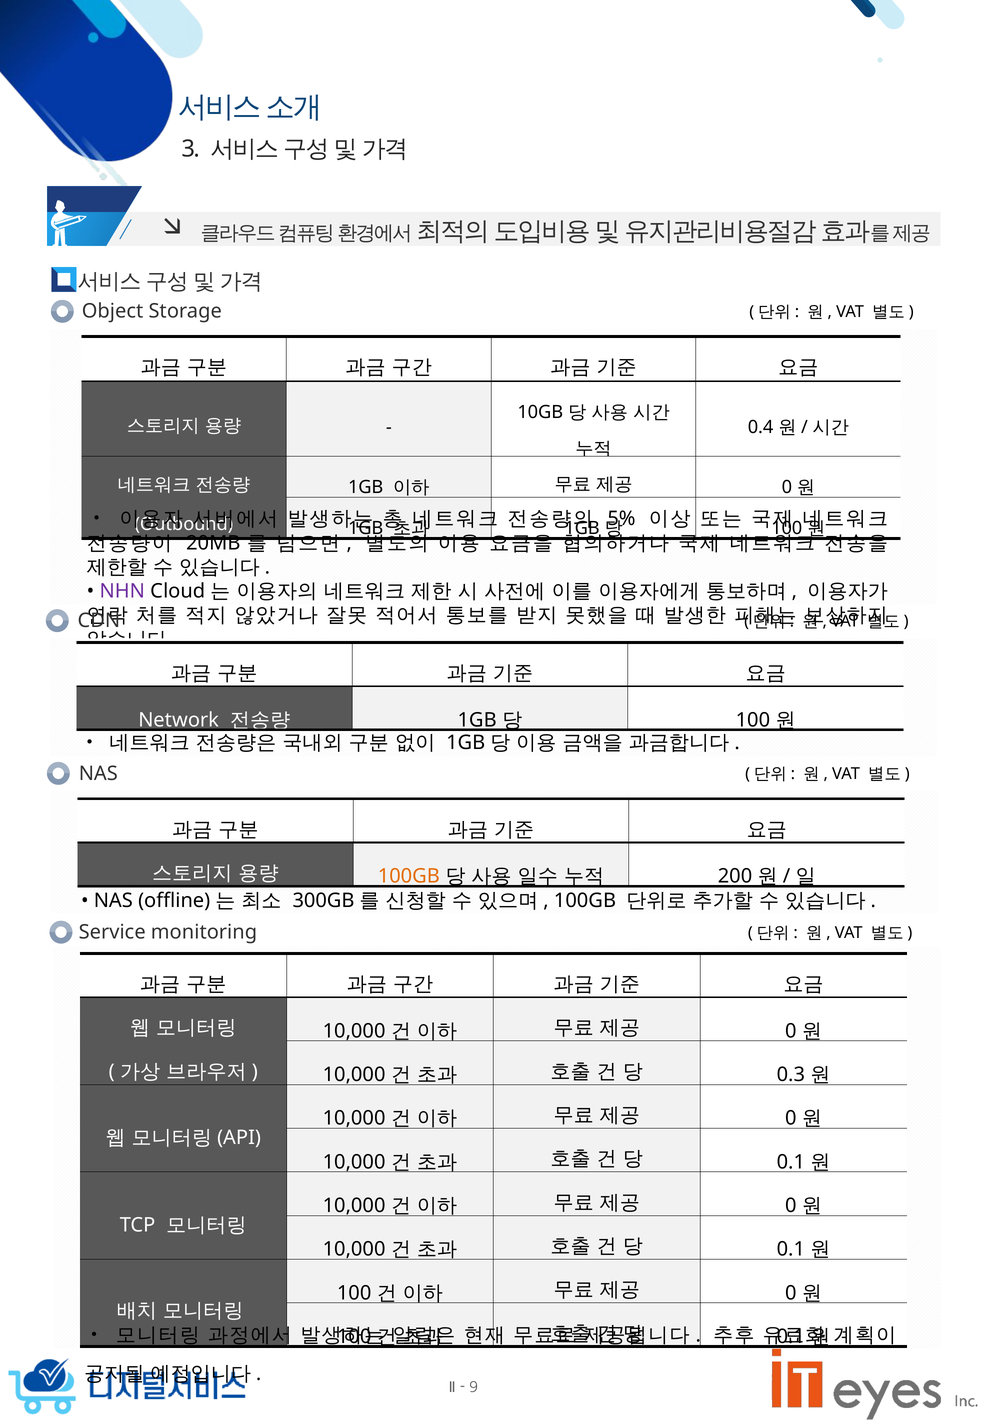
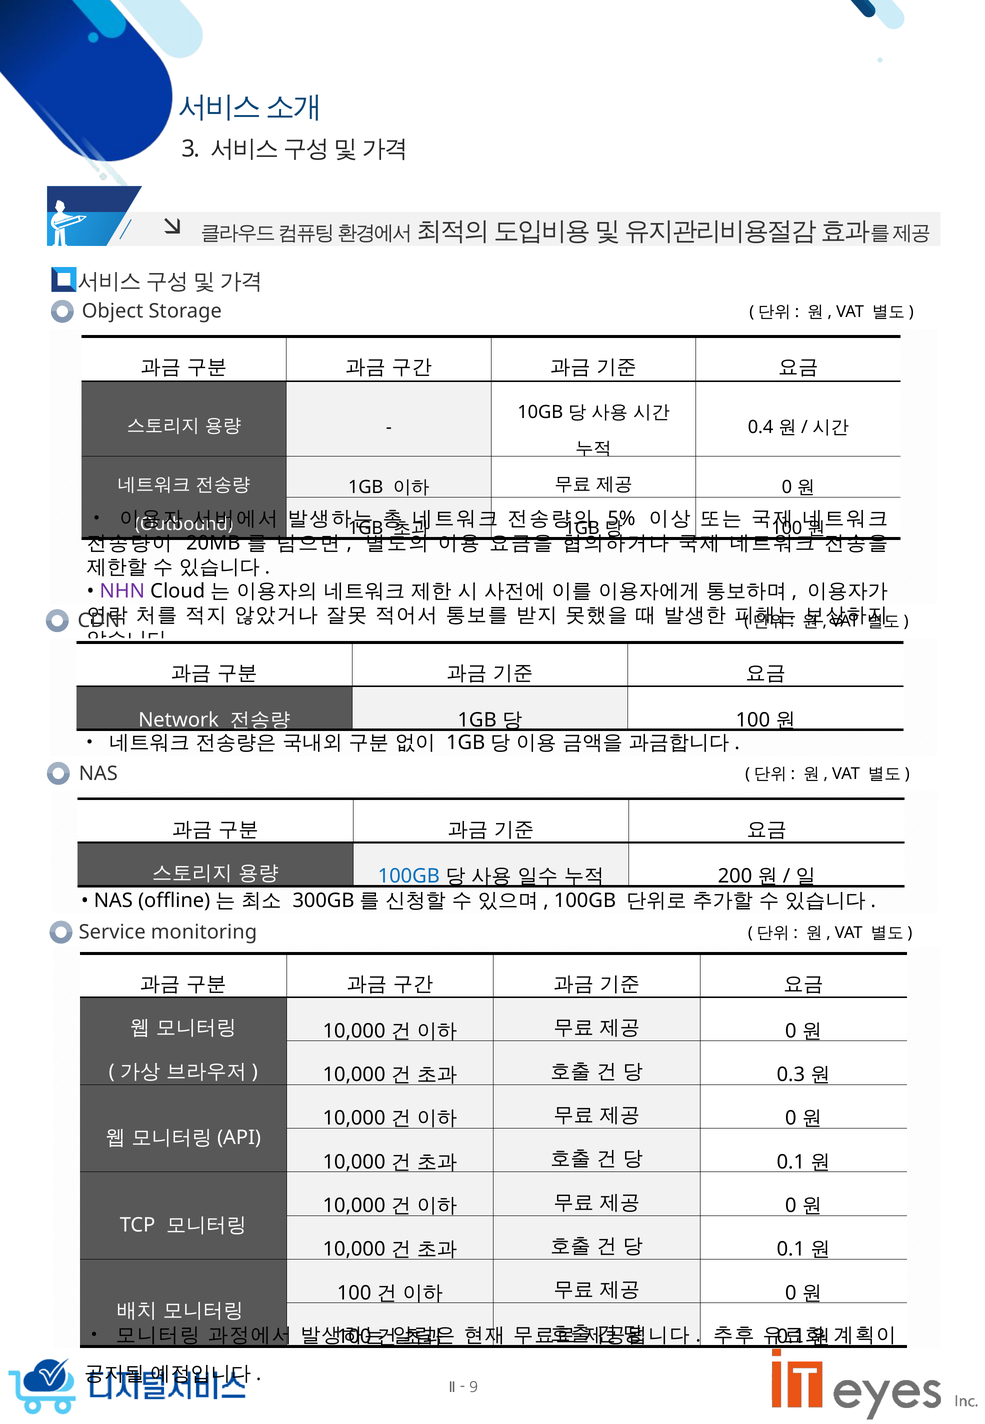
100GB at (409, 875) colour: orange -> blue
